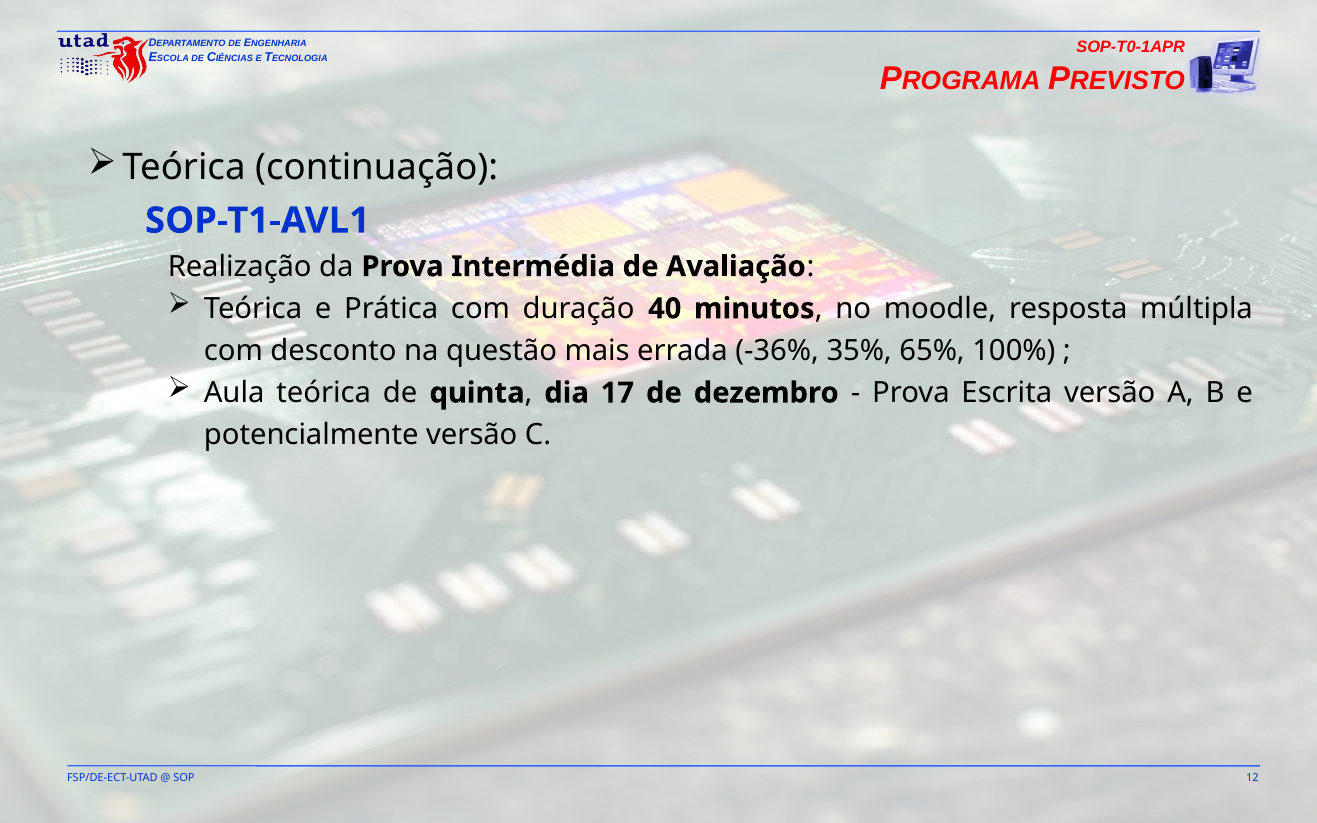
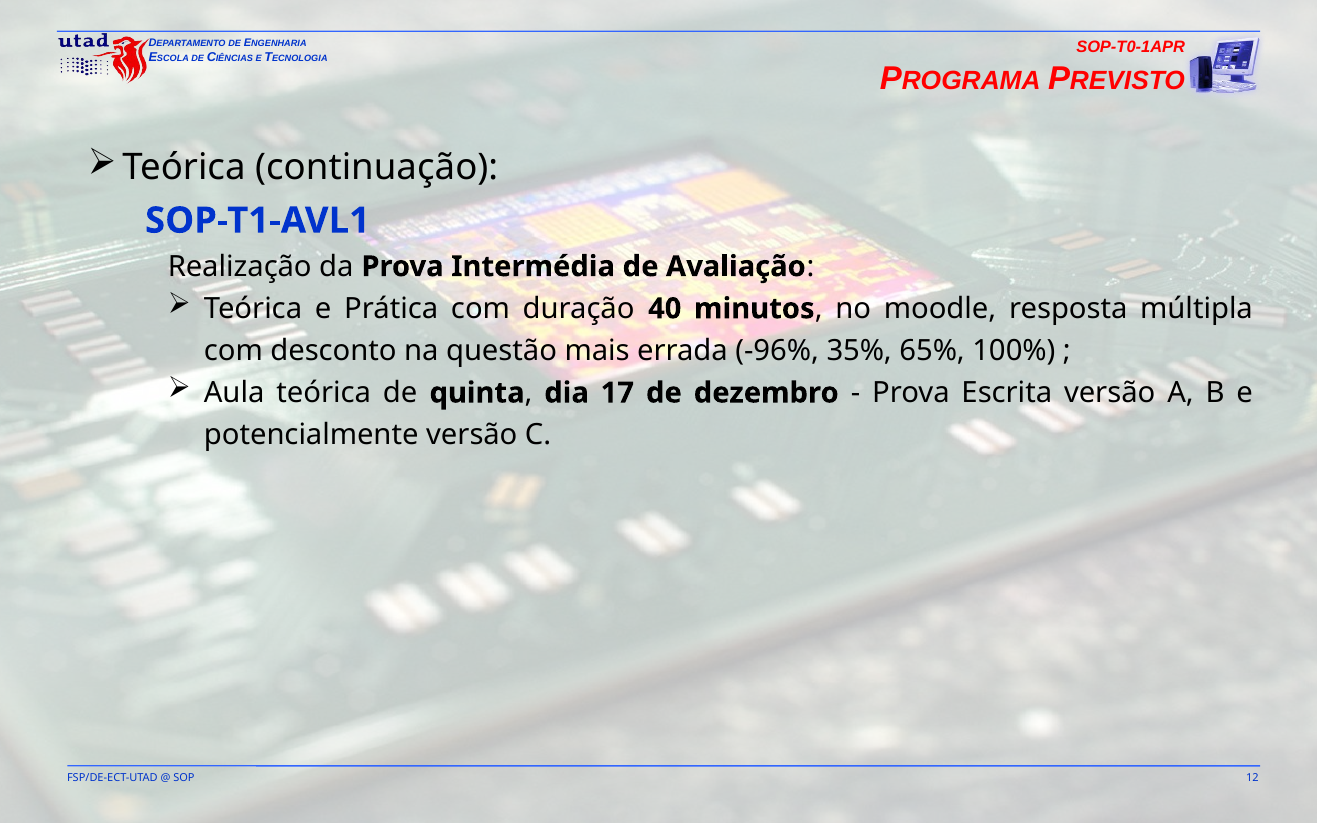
-36%: -36% -> -96%
